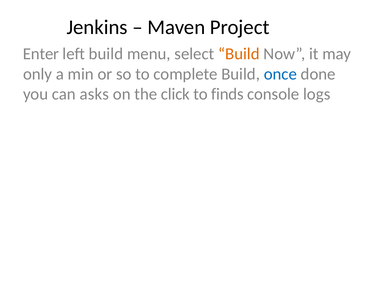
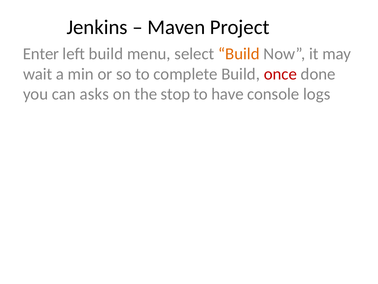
only: only -> wait
once colour: blue -> red
click: click -> stop
finds: finds -> have
